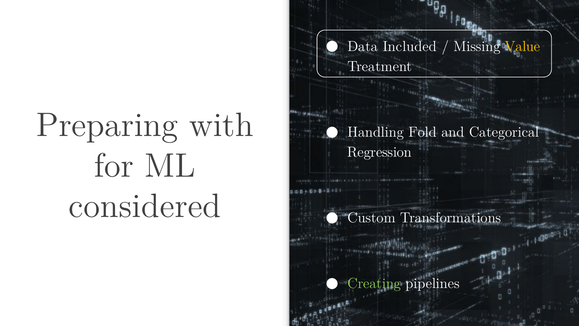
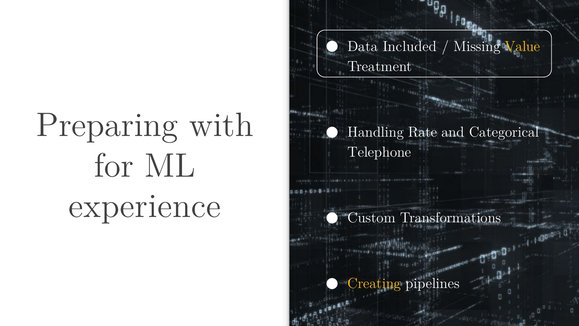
Fold: Fold -> Rate
Regression: Regression -> Telephone
considered: considered -> experience
Creating colour: light green -> yellow
